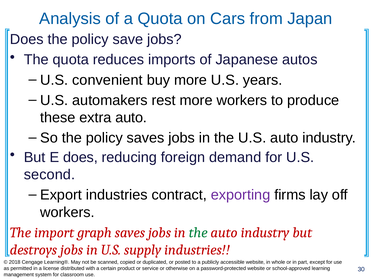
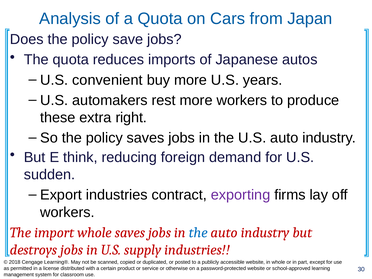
extra auto: auto -> right
E does: does -> think
second: second -> sudden
import graph: graph -> whole
the at (198, 233) colour: green -> blue
